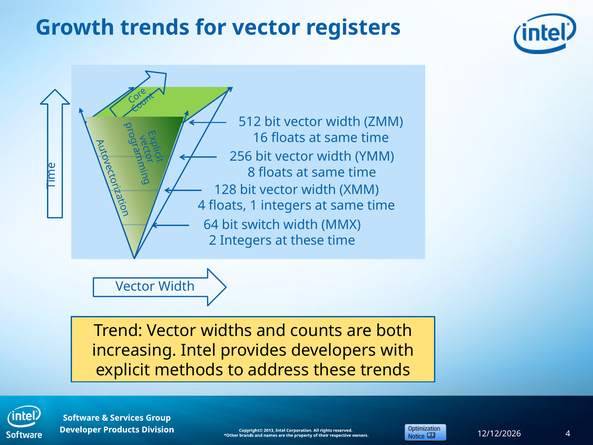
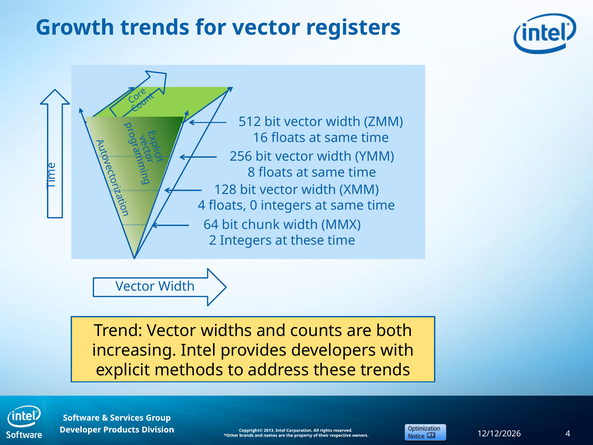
1: 1 -> 0
switch: switch -> chunk
